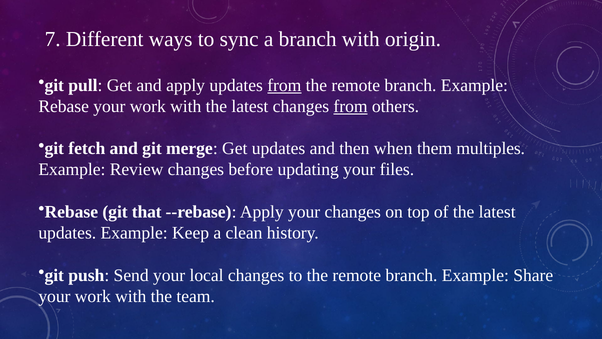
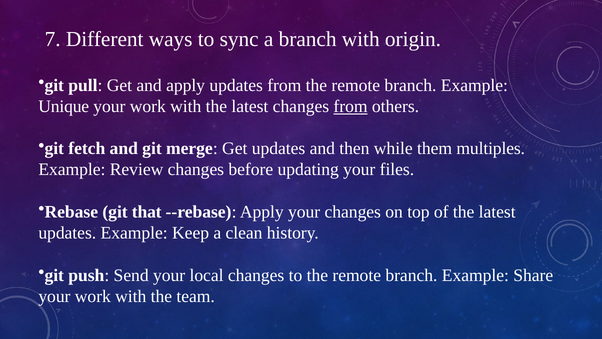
from at (284, 85) underline: present -> none
Rebase at (64, 106): Rebase -> Unique
when: when -> while
